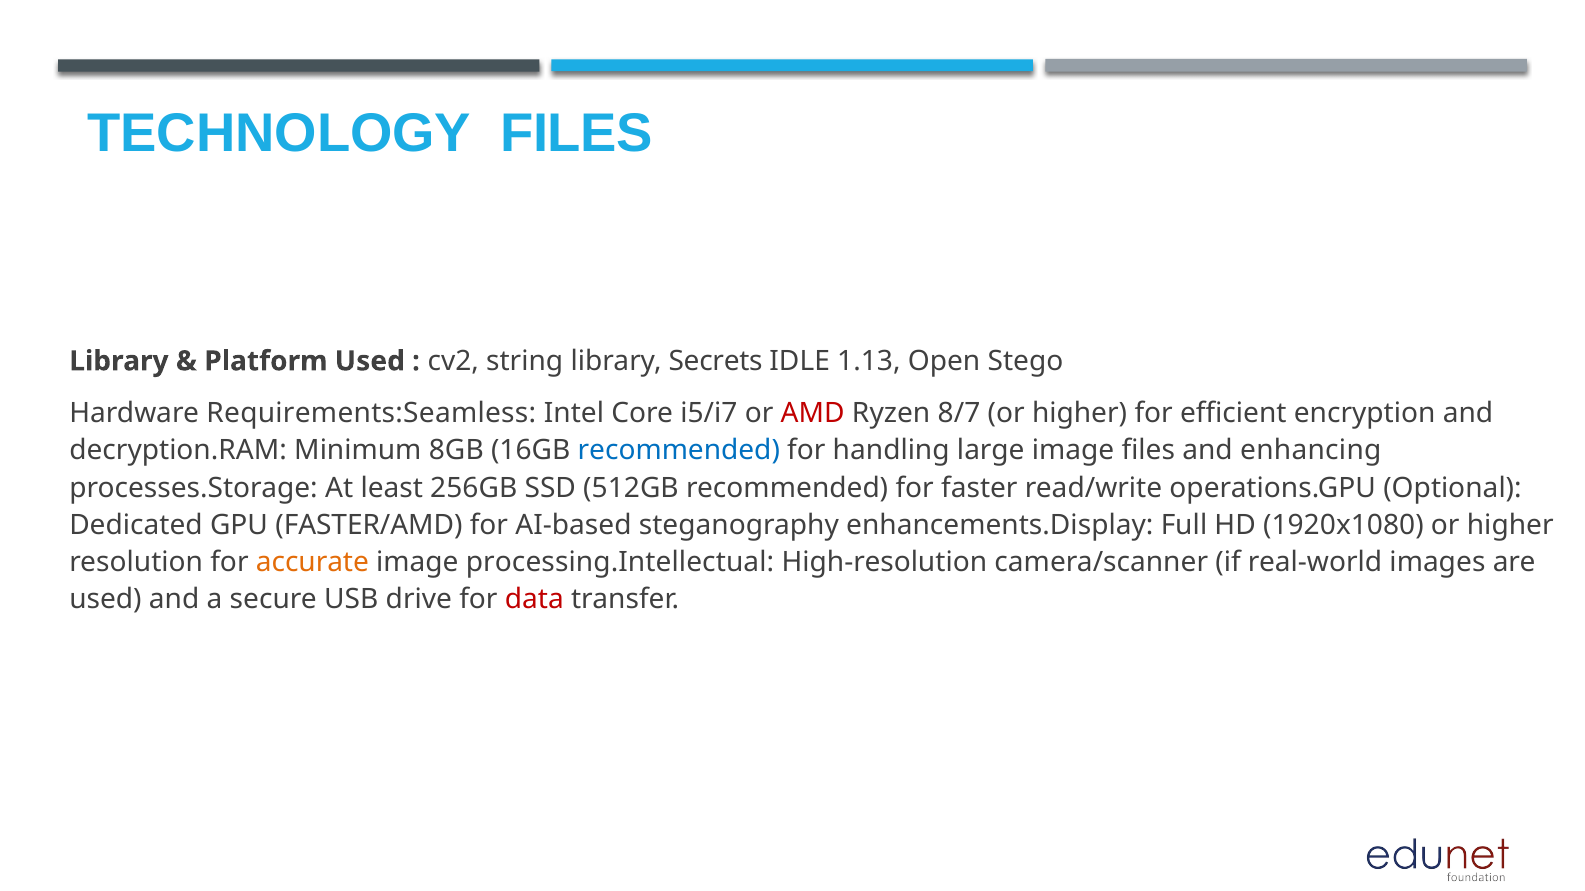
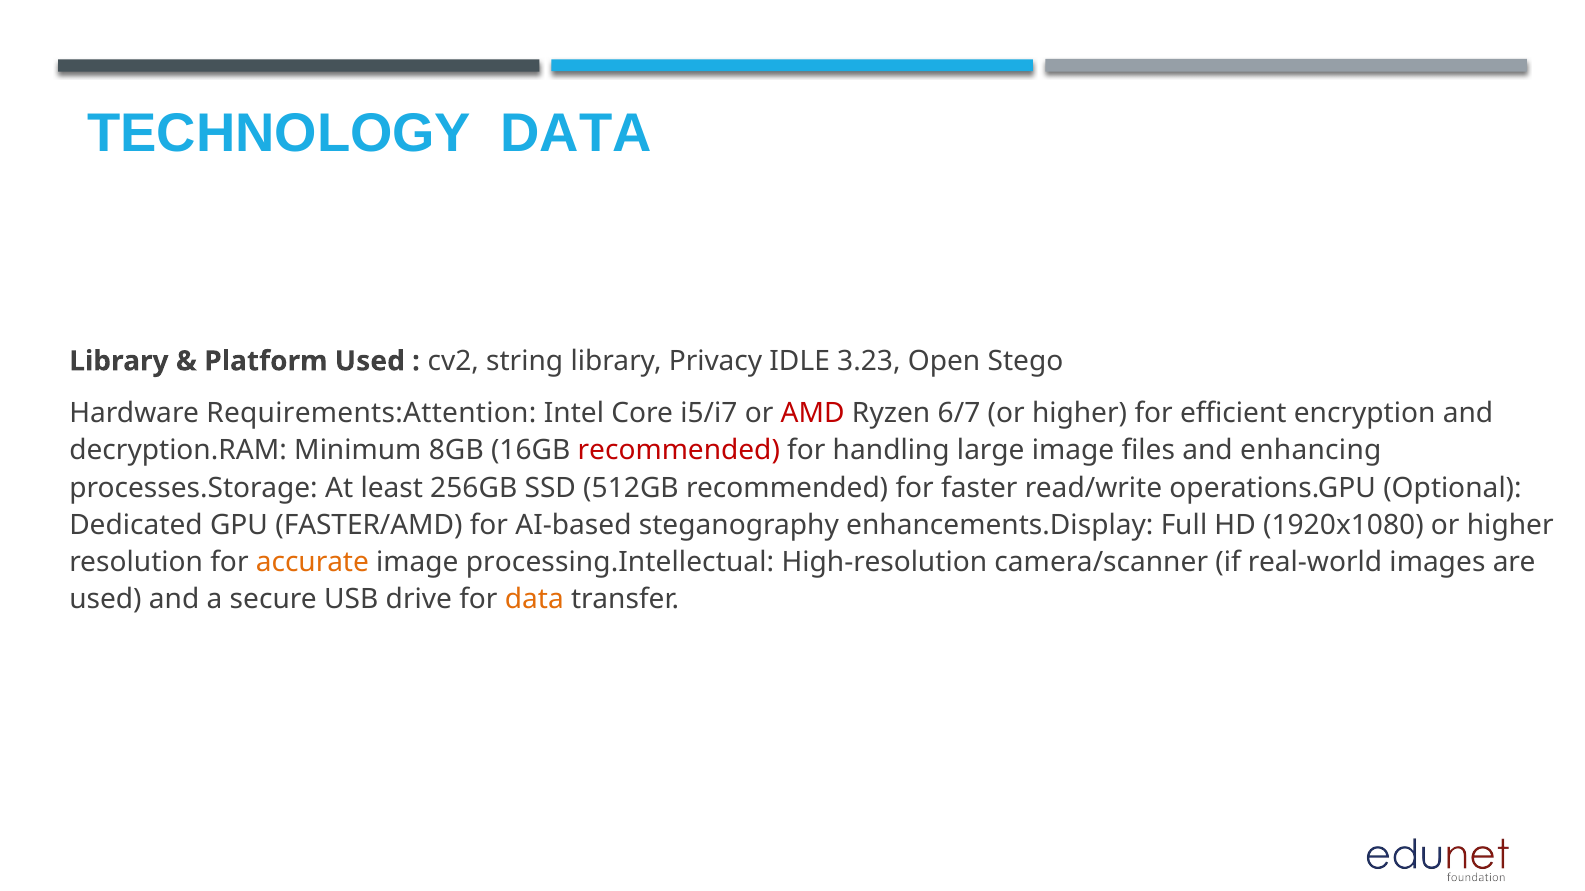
TECHNOLOGY FILES: FILES -> DATA
Secrets: Secrets -> Privacy
1.13: 1.13 -> 3.23
Requirements:Seamless: Requirements:Seamless -> Requirements:Attention
8/7: 8/7 -> 6/7
recommended at (679, 451) colour: blue -> red
data at (534, 599) colour: red -> orange
